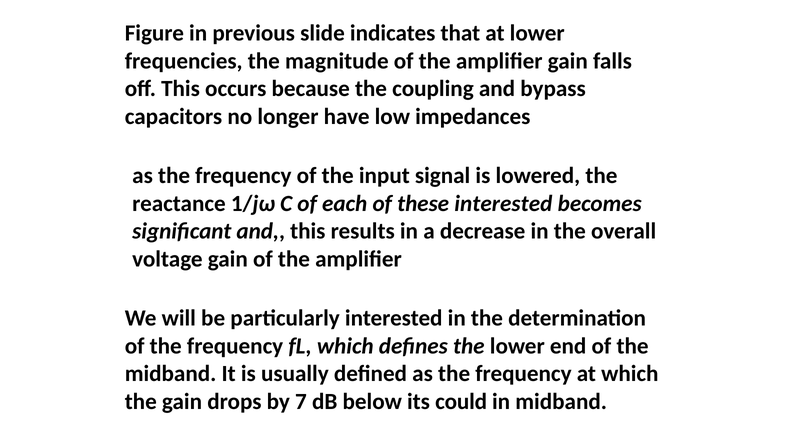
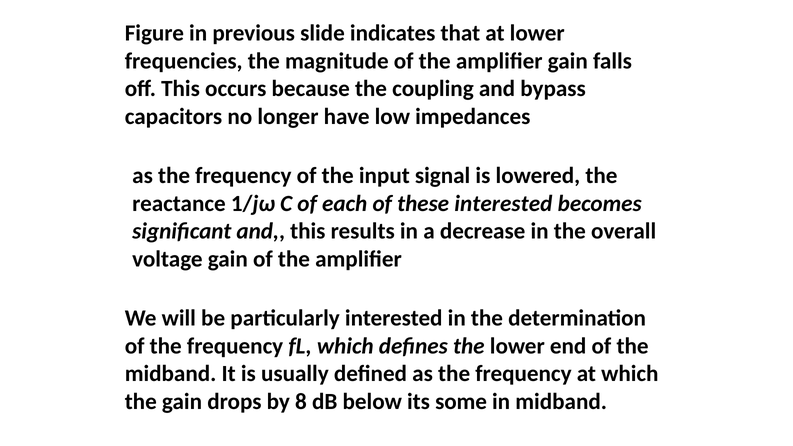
7: 7 -> 8
could: could -> some
